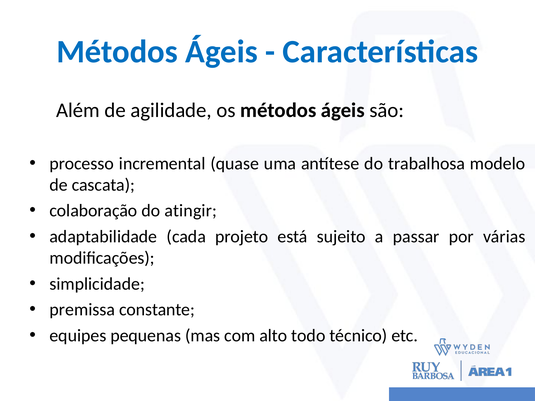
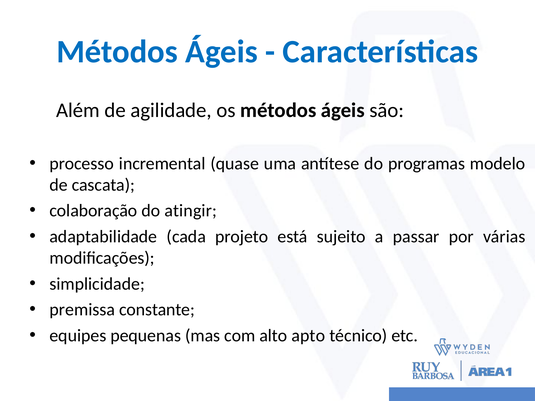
trabalhosa: trabalhosa -> programas
todo: todo -> apto
